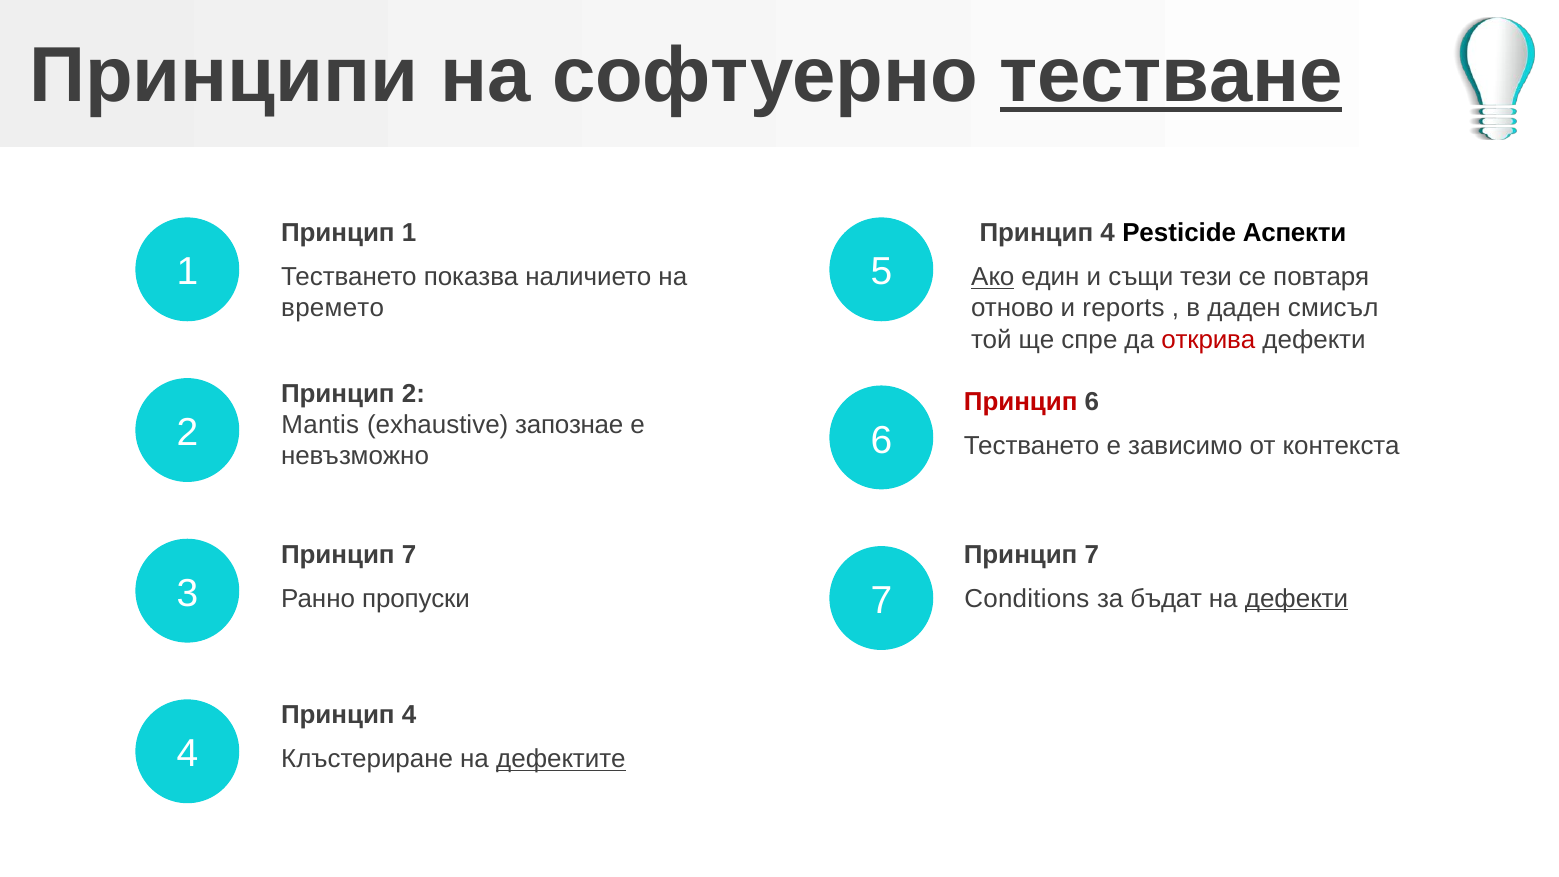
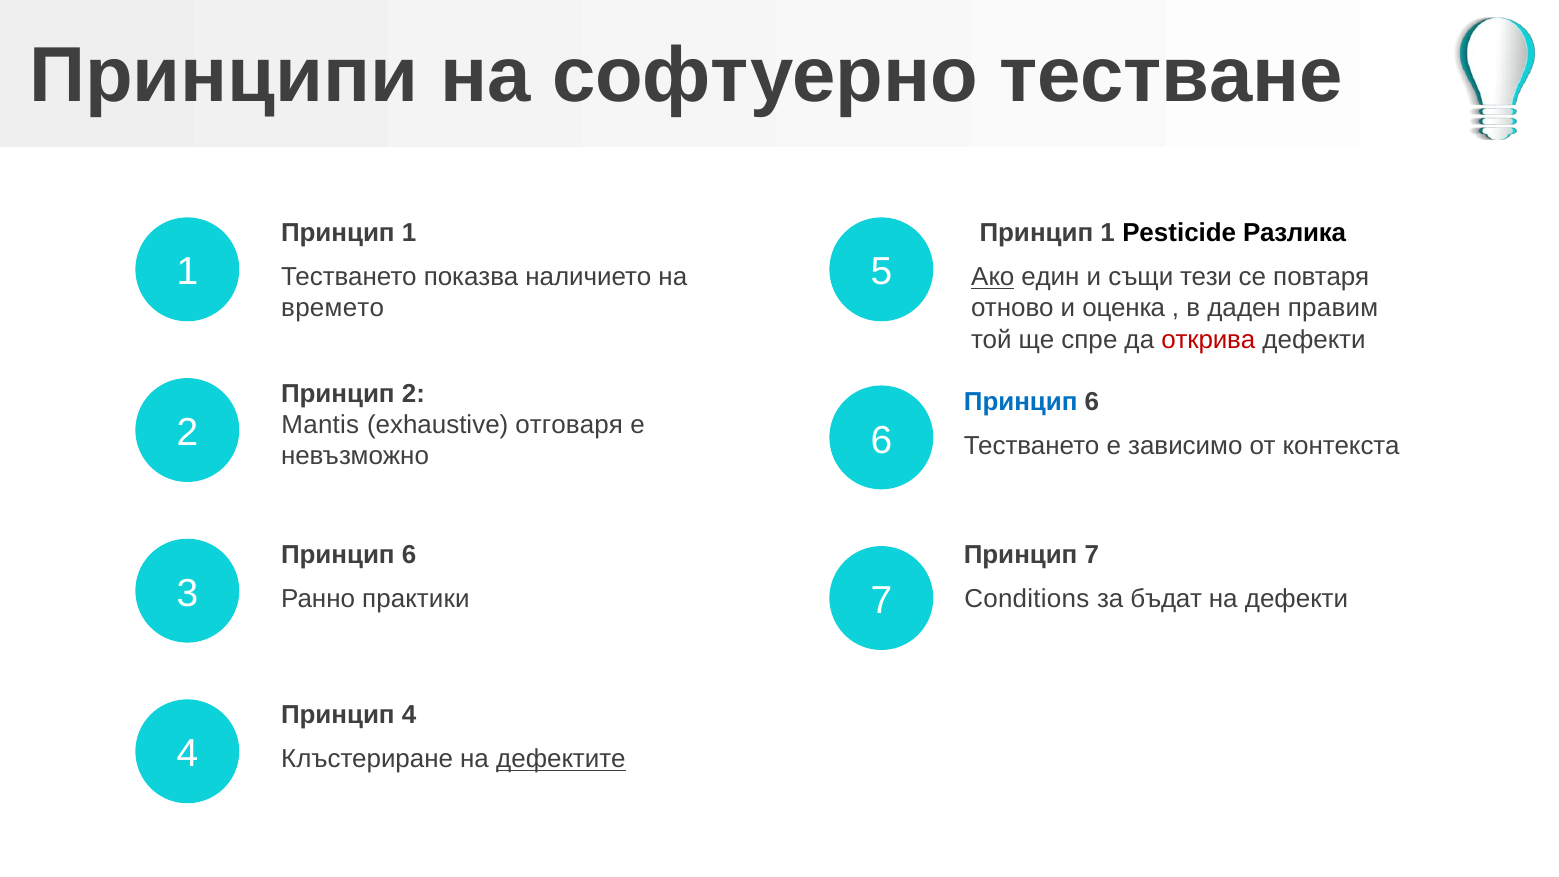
тестване underline: present -> none
4 at (1108, 233): 4 -> 1
Аспекти: Аспекти -> Разлика
reports: reports -> оценка
смисъл: смисъл -> правим
Принцип at (1021, 402) colour: red -> blue
запознае: запознае -> отговаря
7 at (409, 554): 7 -> 6
пропуски: пропуски -> практики
дефекти at (1296, 599) underline: present -> none
